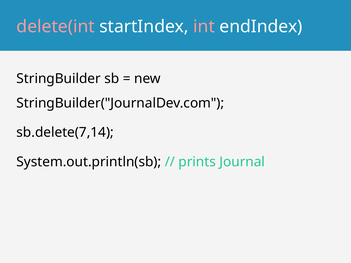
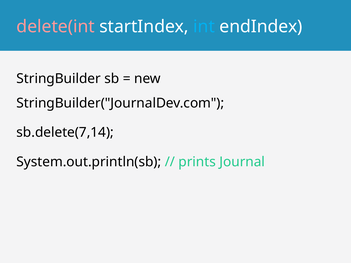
int colour: pink -> light blue
